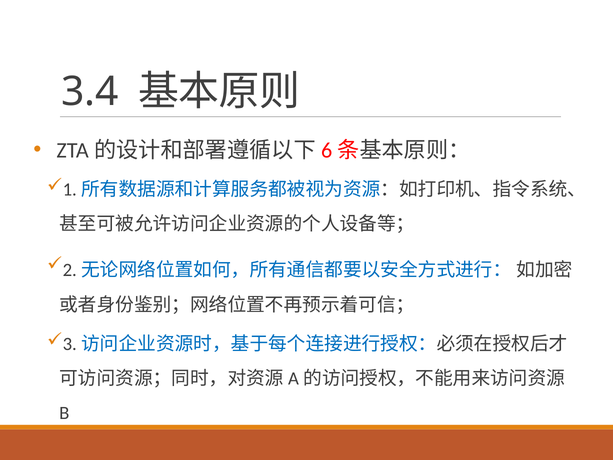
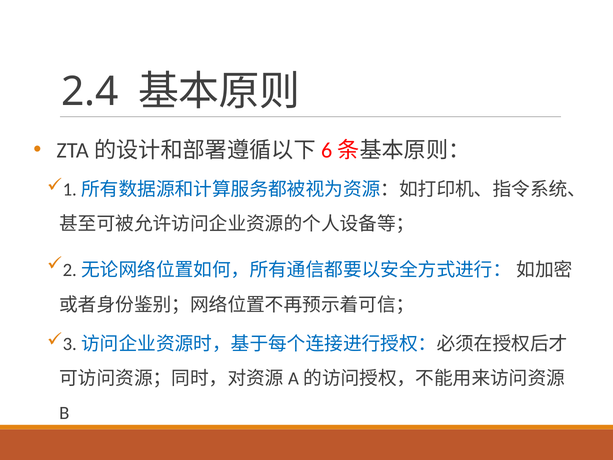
3.4: 3.4 -> 2.4
